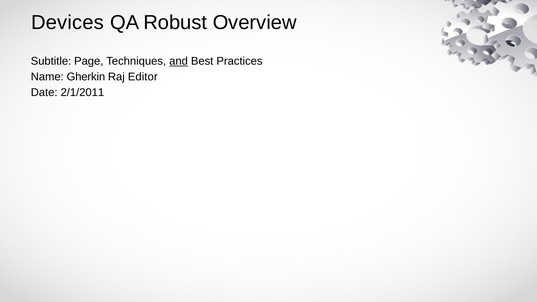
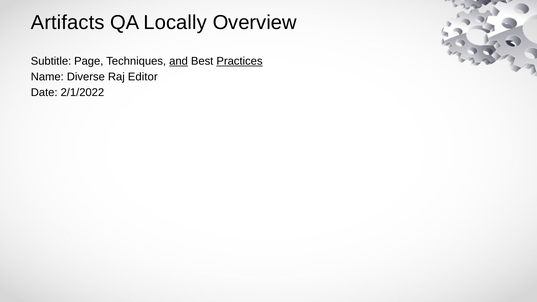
Devices: Devices -> Artifacts
Robust: Robust -> Locally
Practices underline: none -> present
Gherkin: Gherkin -> Diverse
2/1/2011: 2/1/2011 -> 2/1/2022
